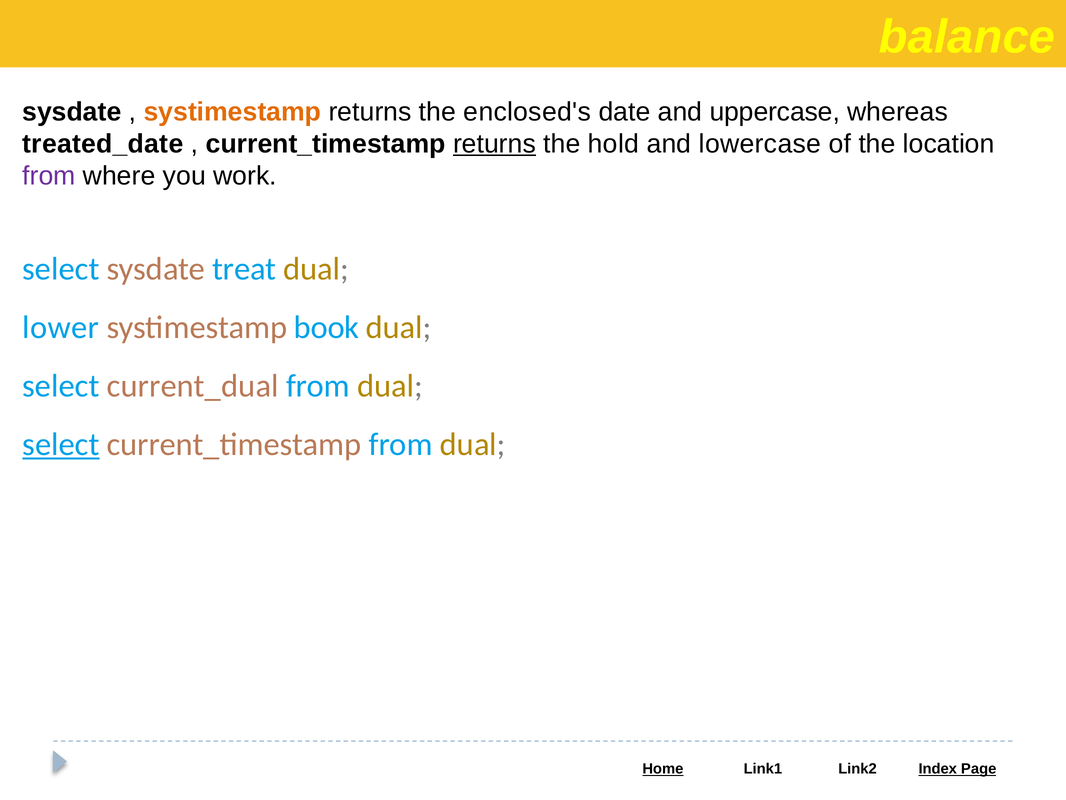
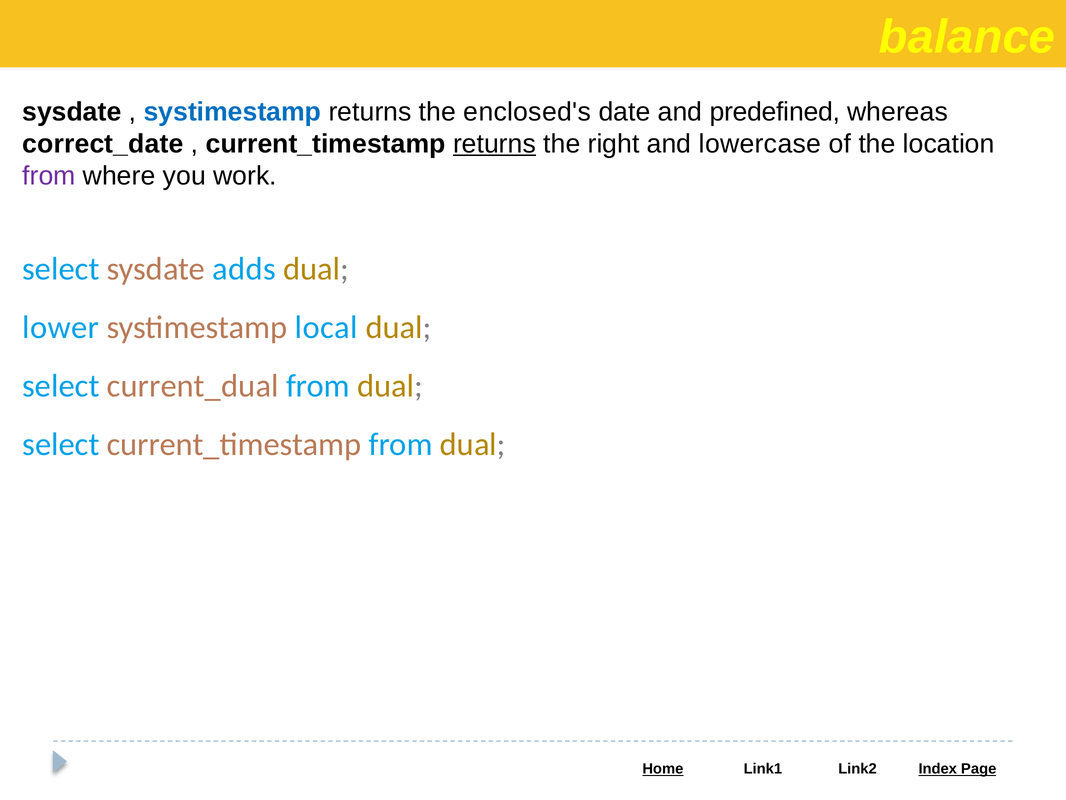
systimestamp at (232, 112) colour: orange -> blue
uppercase: uppercase -> predefined
treated_date: treated_date -> correct_date
hold: hold -> right
treat: treat -> adds
book: book -> local
select at (61, 444) underline: present -> none
